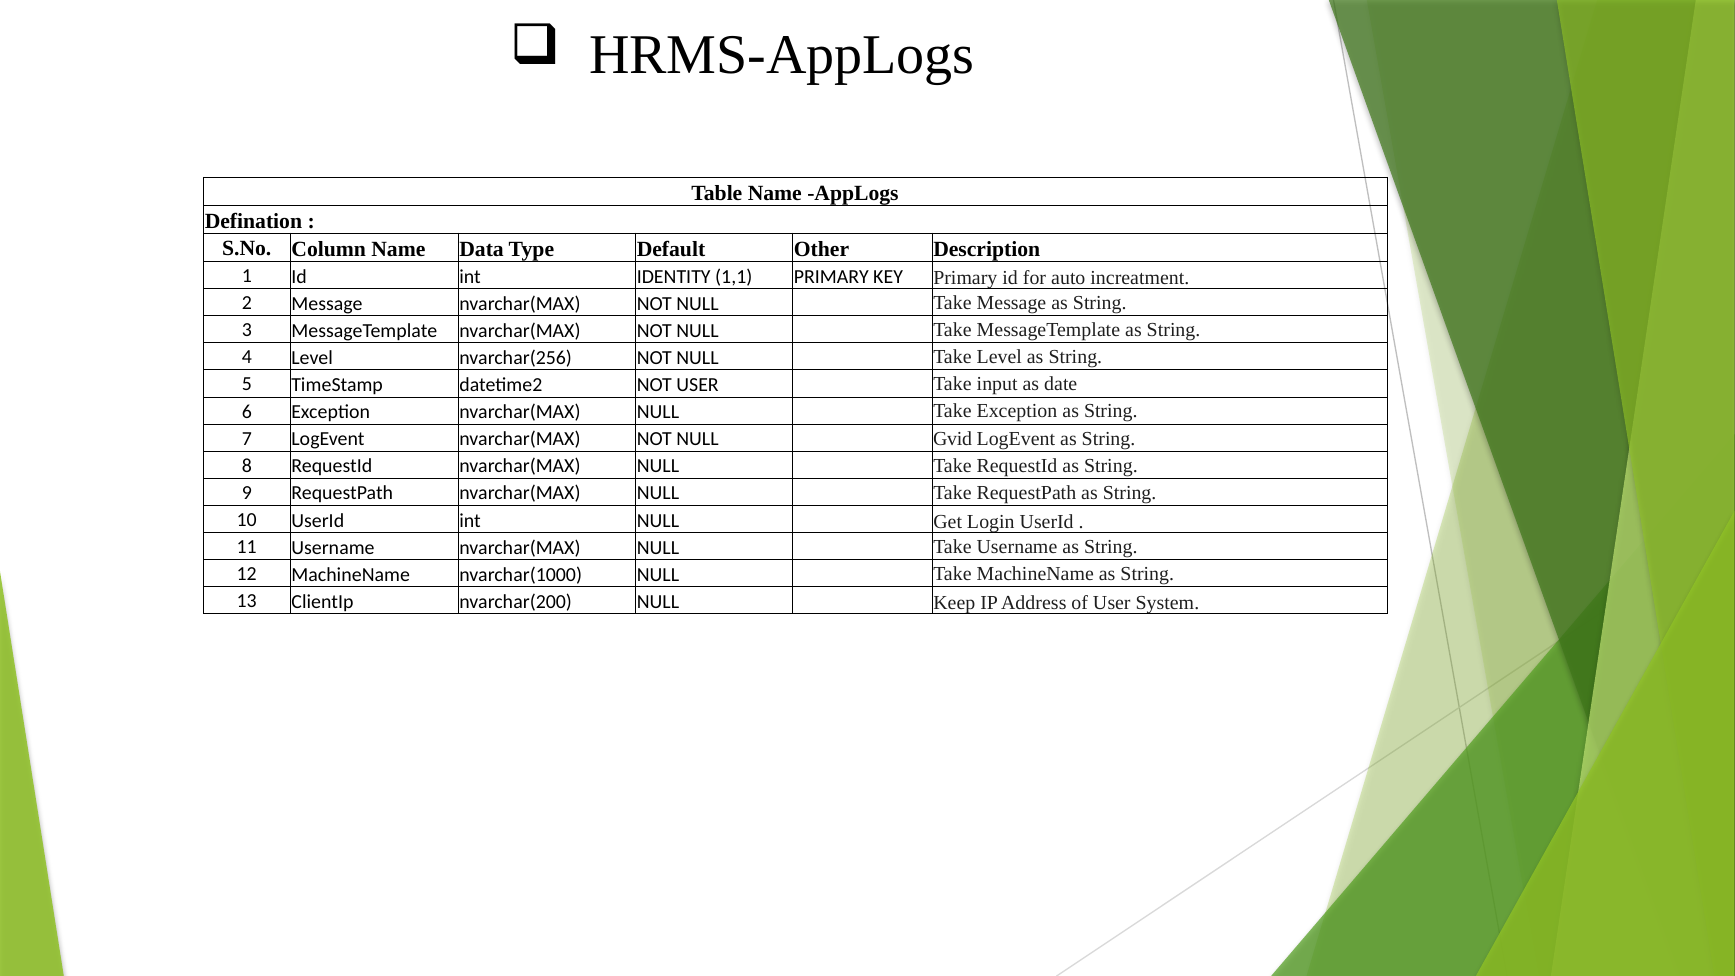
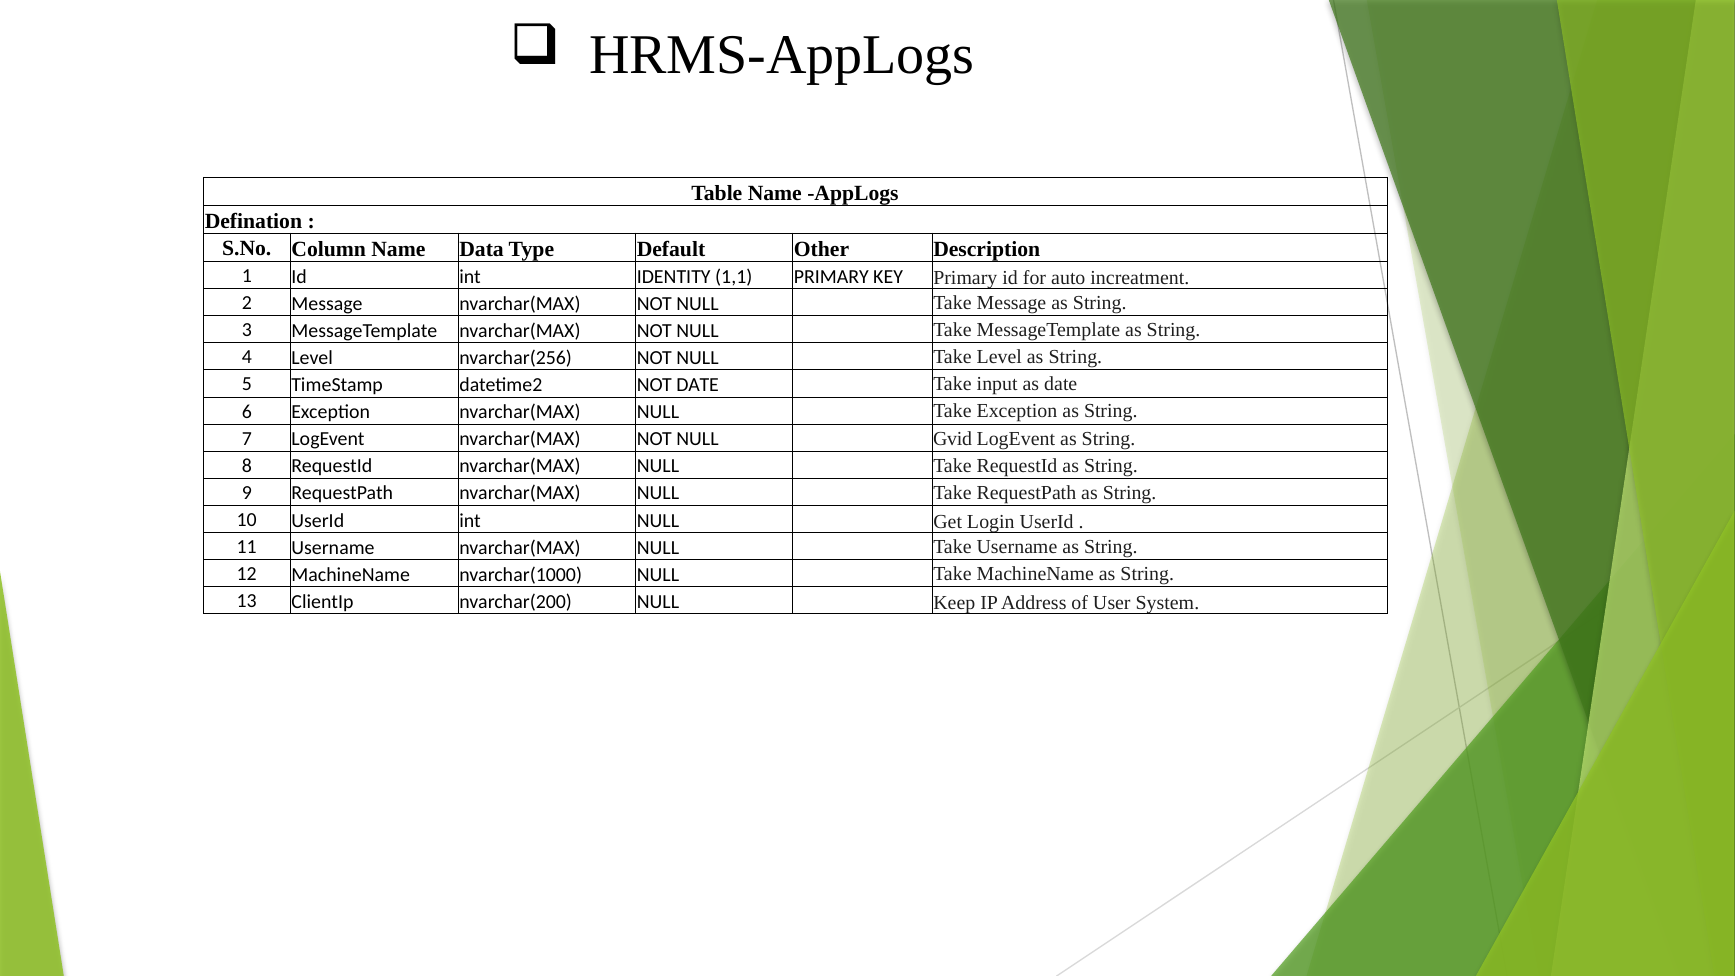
NOT USER: USER -> DATE
